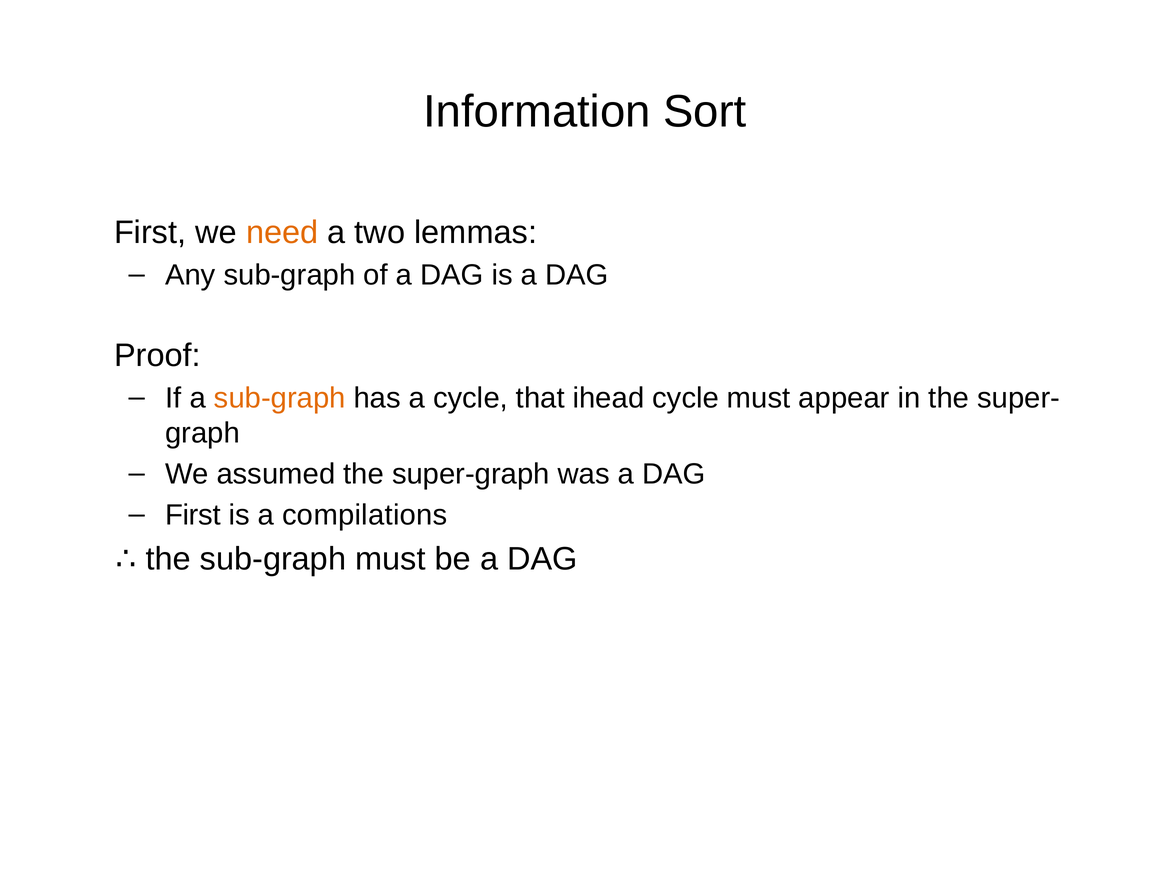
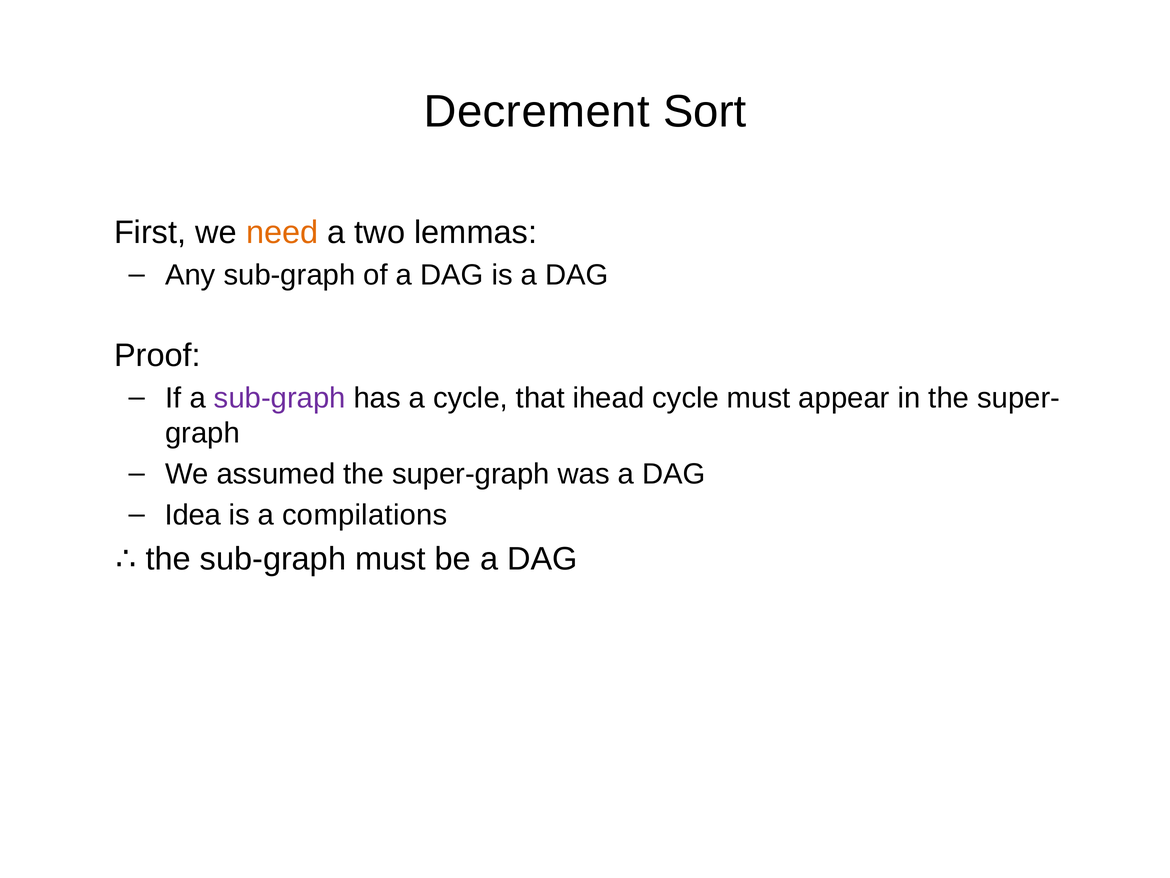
Information: Information -> Decrement
sub-graph at (280, 398) colour: orange -> purple
First at (193, 515): First -> Idea
